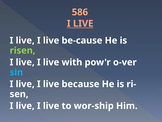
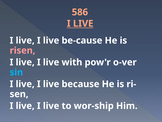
risen colour: light green -> pink
